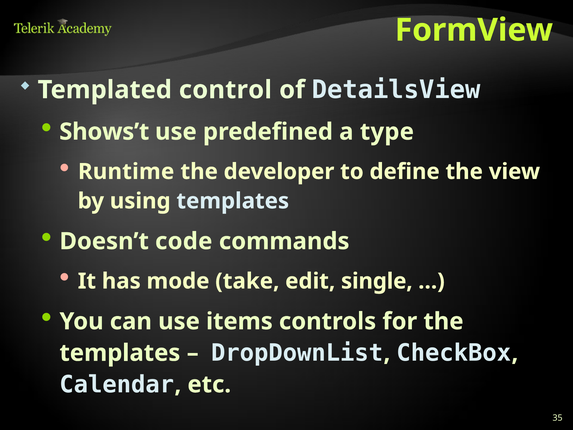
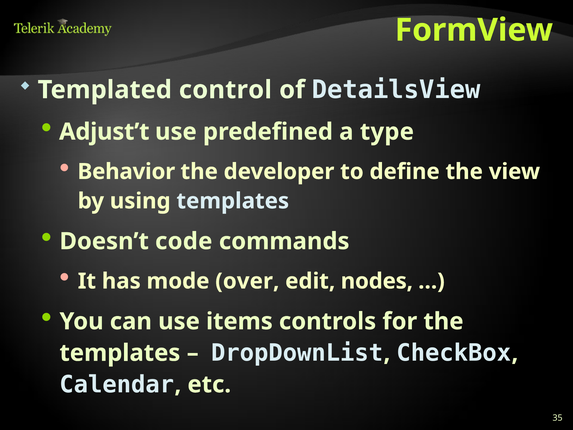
Shows’t: Shows’t -> Adjust’t
Runtime: Runtime -> Behavior
take: take -> over
single: single -> nodes
